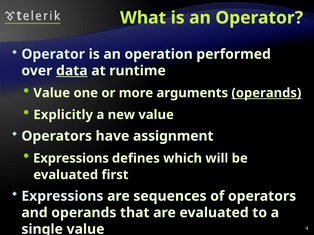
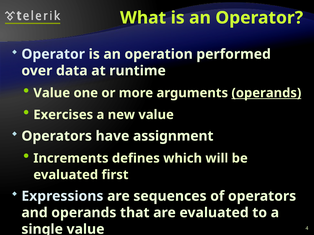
data underline: present -> none
Explicitly: Explicitly -> Exercises
Expressions at (71, 159): Expressions -> Increments
